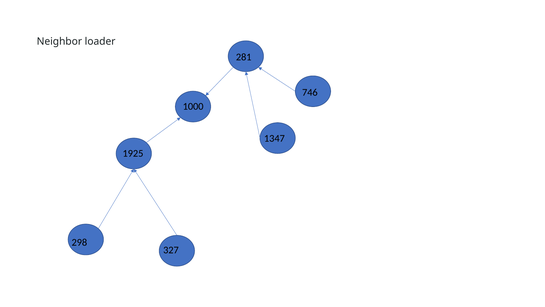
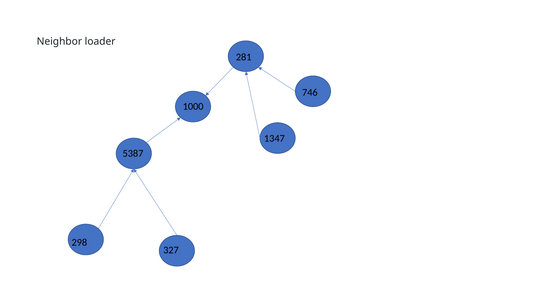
1925: 1925 -> 5387
